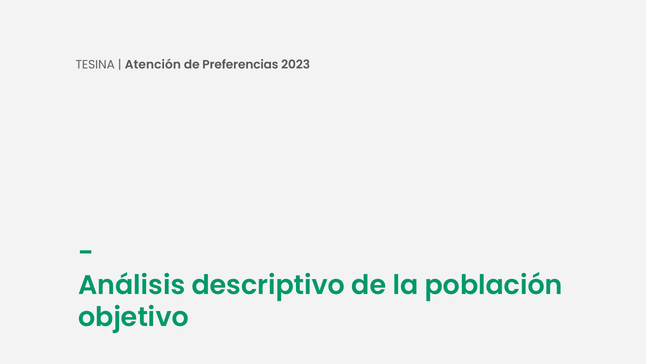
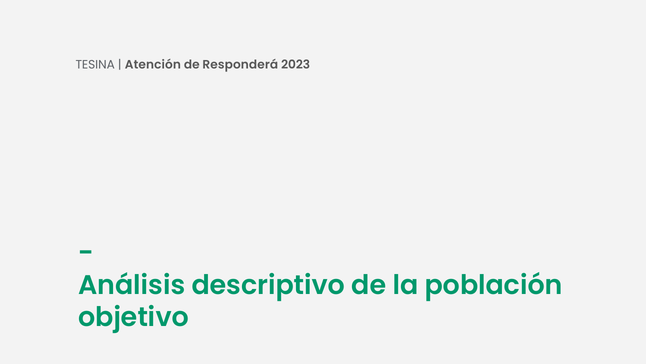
Preferencias: Preferencias -> Responderá
